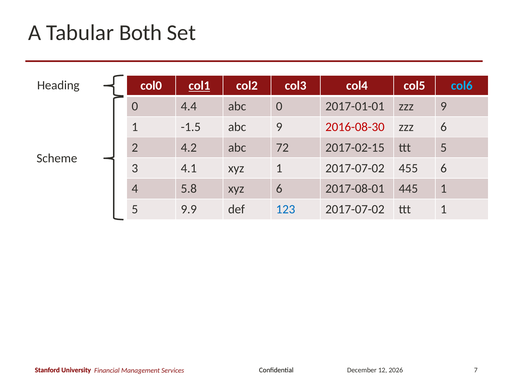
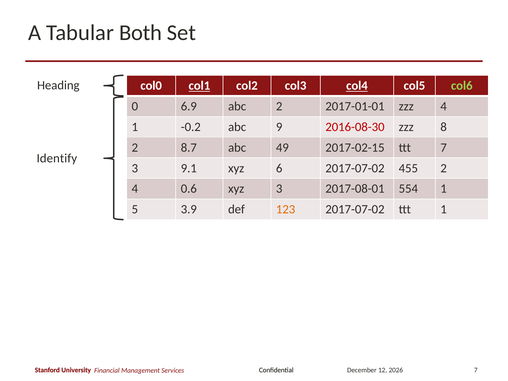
col4 underline: none -> present
col6 colour: light blue -> light green
4.4: 4.4 -> 6.9
abc 0: 0 -> 2
zzz 9: 9 -> 4
-1.5: -1.5 -> -0.2
zzz 6: 6 -> 8
4.2: 4.2 -> 8.7
72: 72 -> 49
ttt 5: 5 -> 7
Scheme: Scheme -> Identify
4.1: 4.1 -> 9.1
xyz 1: 1 -> 6
455 6: 6 -> 2
5.8: 5.8 -> 0.6
xyz 6: 6 -> 3
445: 445 -> 554
9.9: 9.9 -> 3.9
123 colour: blue -> orange
